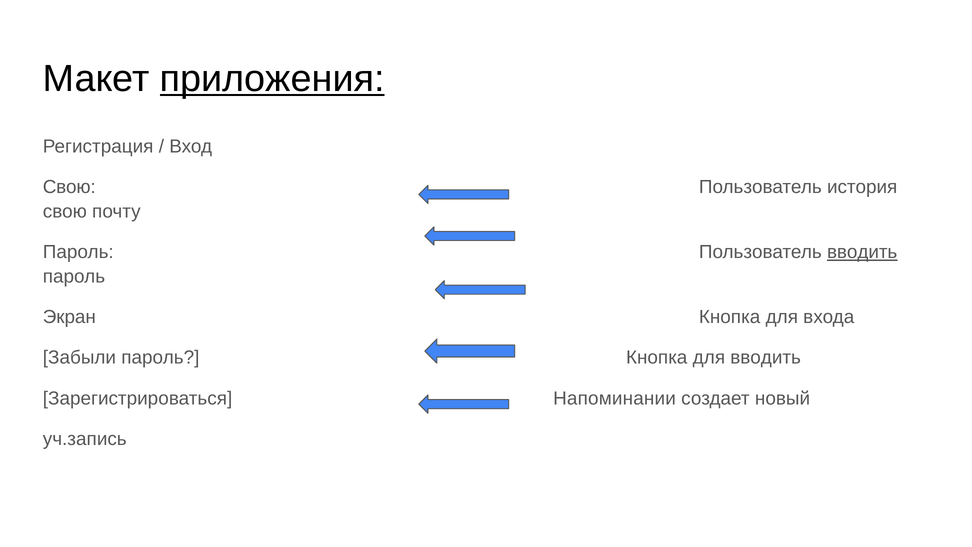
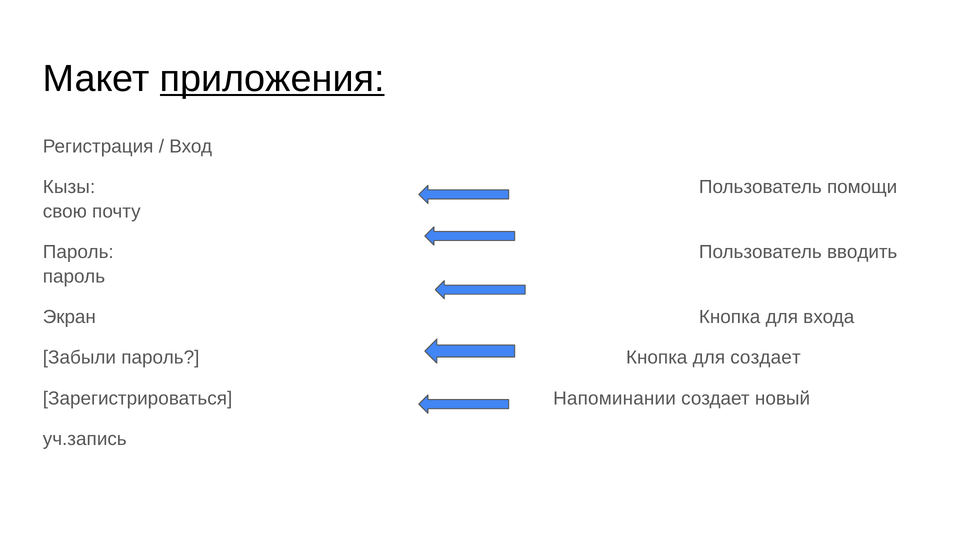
Свою at (69, 187): Свою -> Кызы
история: история -> помощи
вводить at (862, 252) underline: present -> none
для вводить: вводить -> создает
